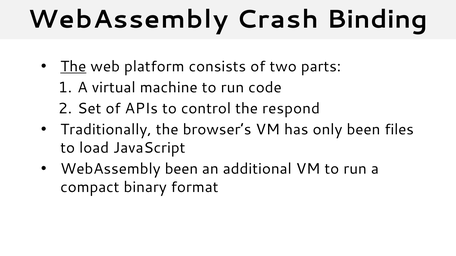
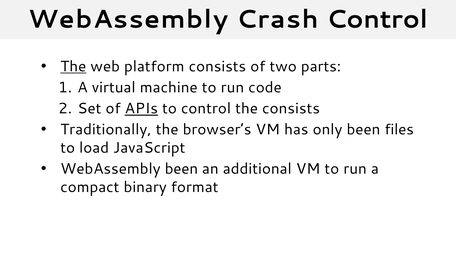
Crash Binding: Binding -> Control
APIs underline: none -> present
the respond: respond -> consists
